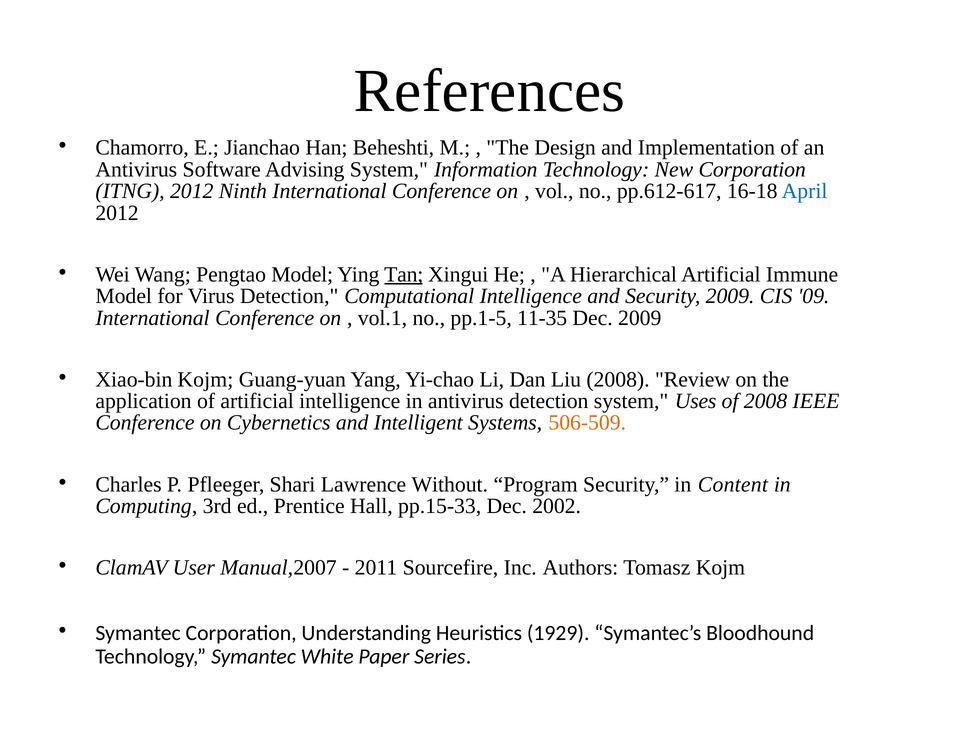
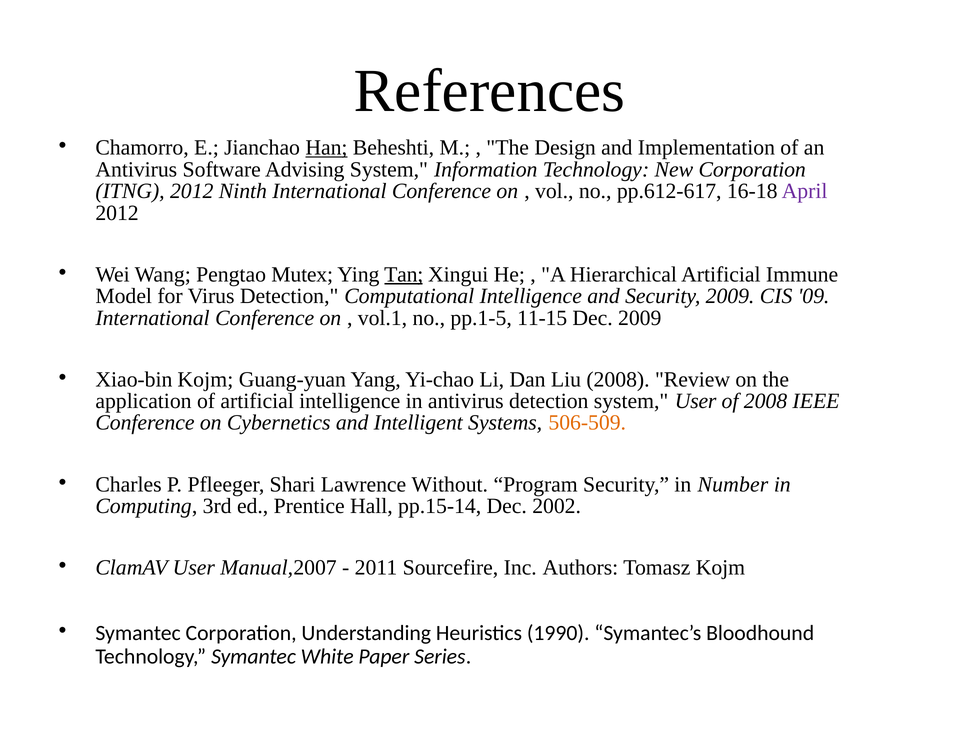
Han underline: none -> present
April colour: blue -> purple
Pengtao Model: Model -> Mutex
11-35: 11-35 -> 11-15
system Uses: Uses -> User
Content: Content -> Number
pp.15-33: pp.15-33 -> pp.15-14
1929: 1929 -> 1990
